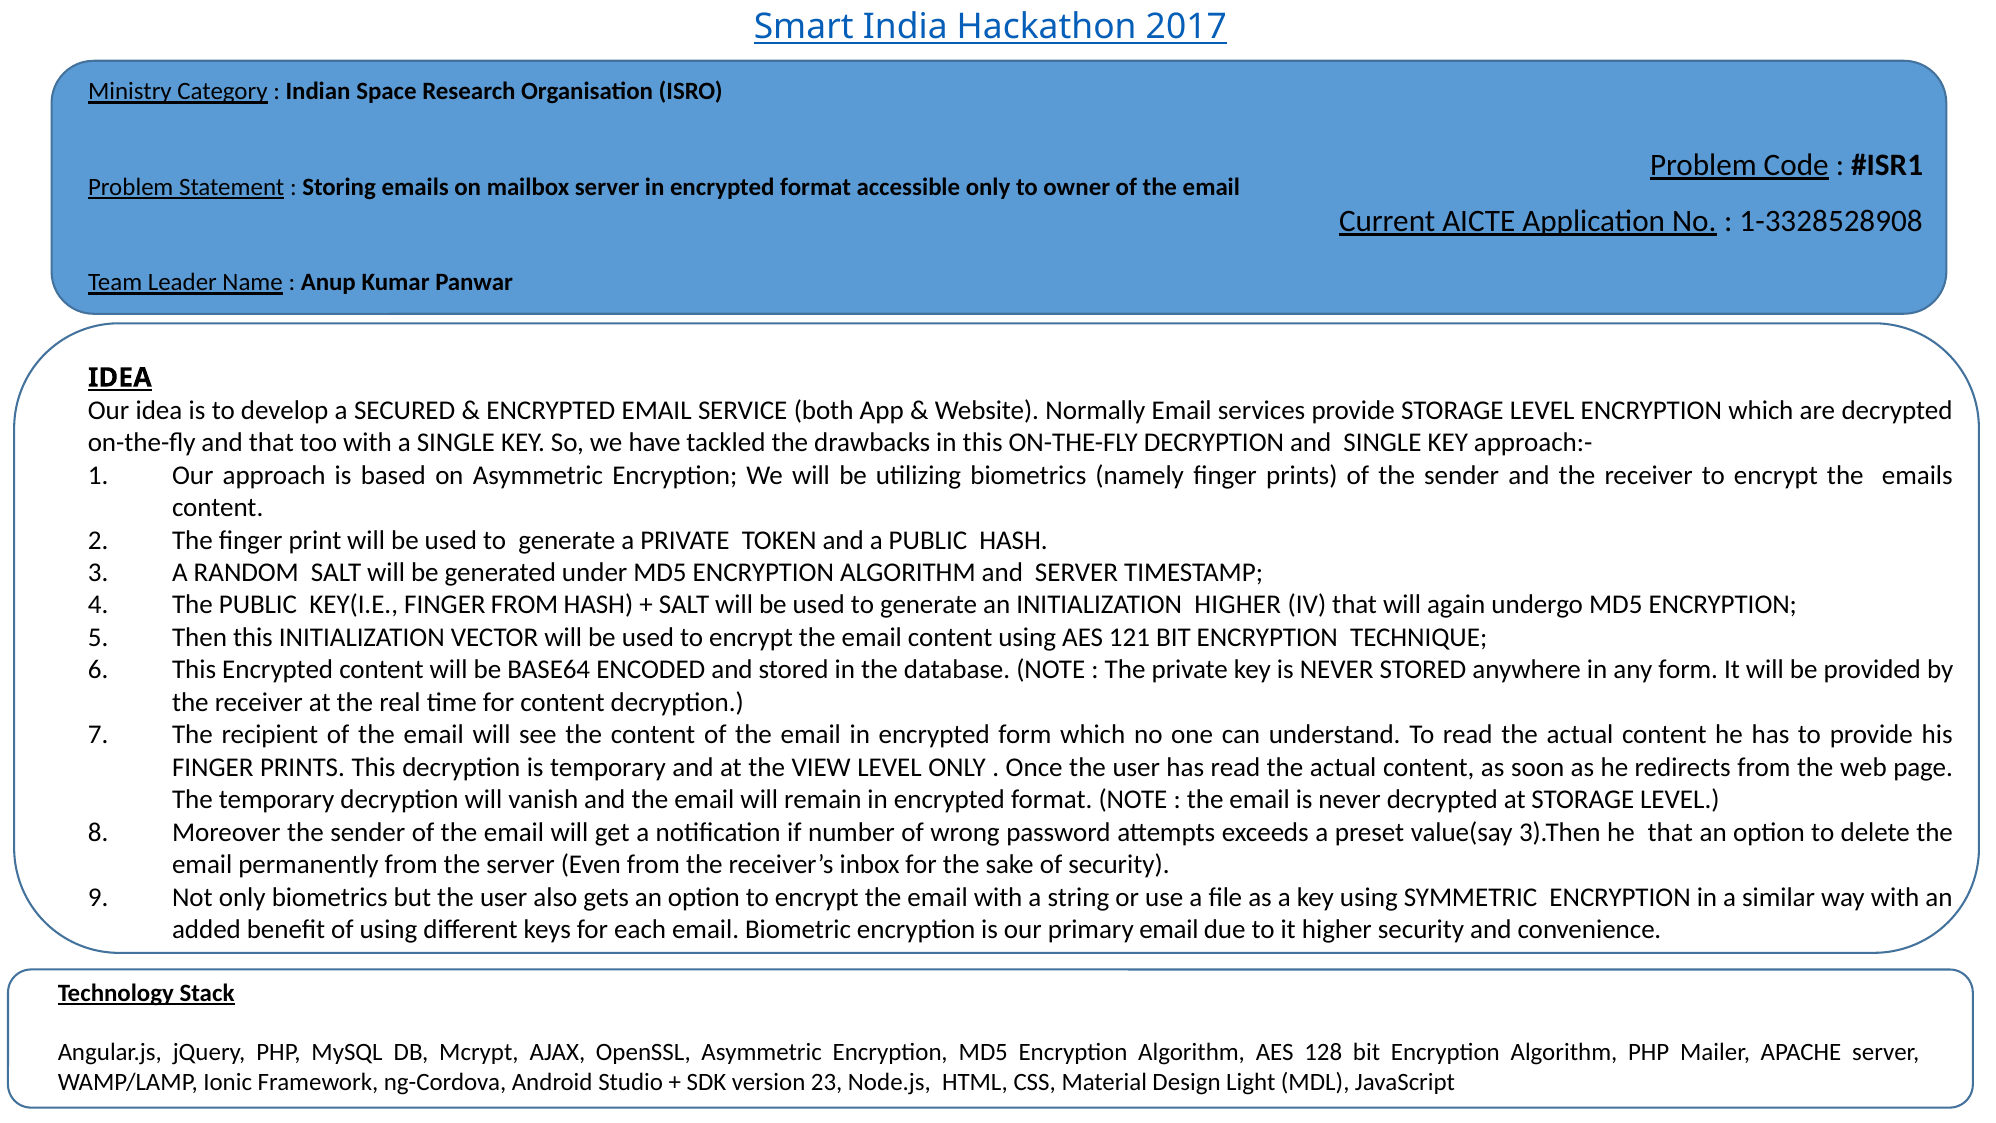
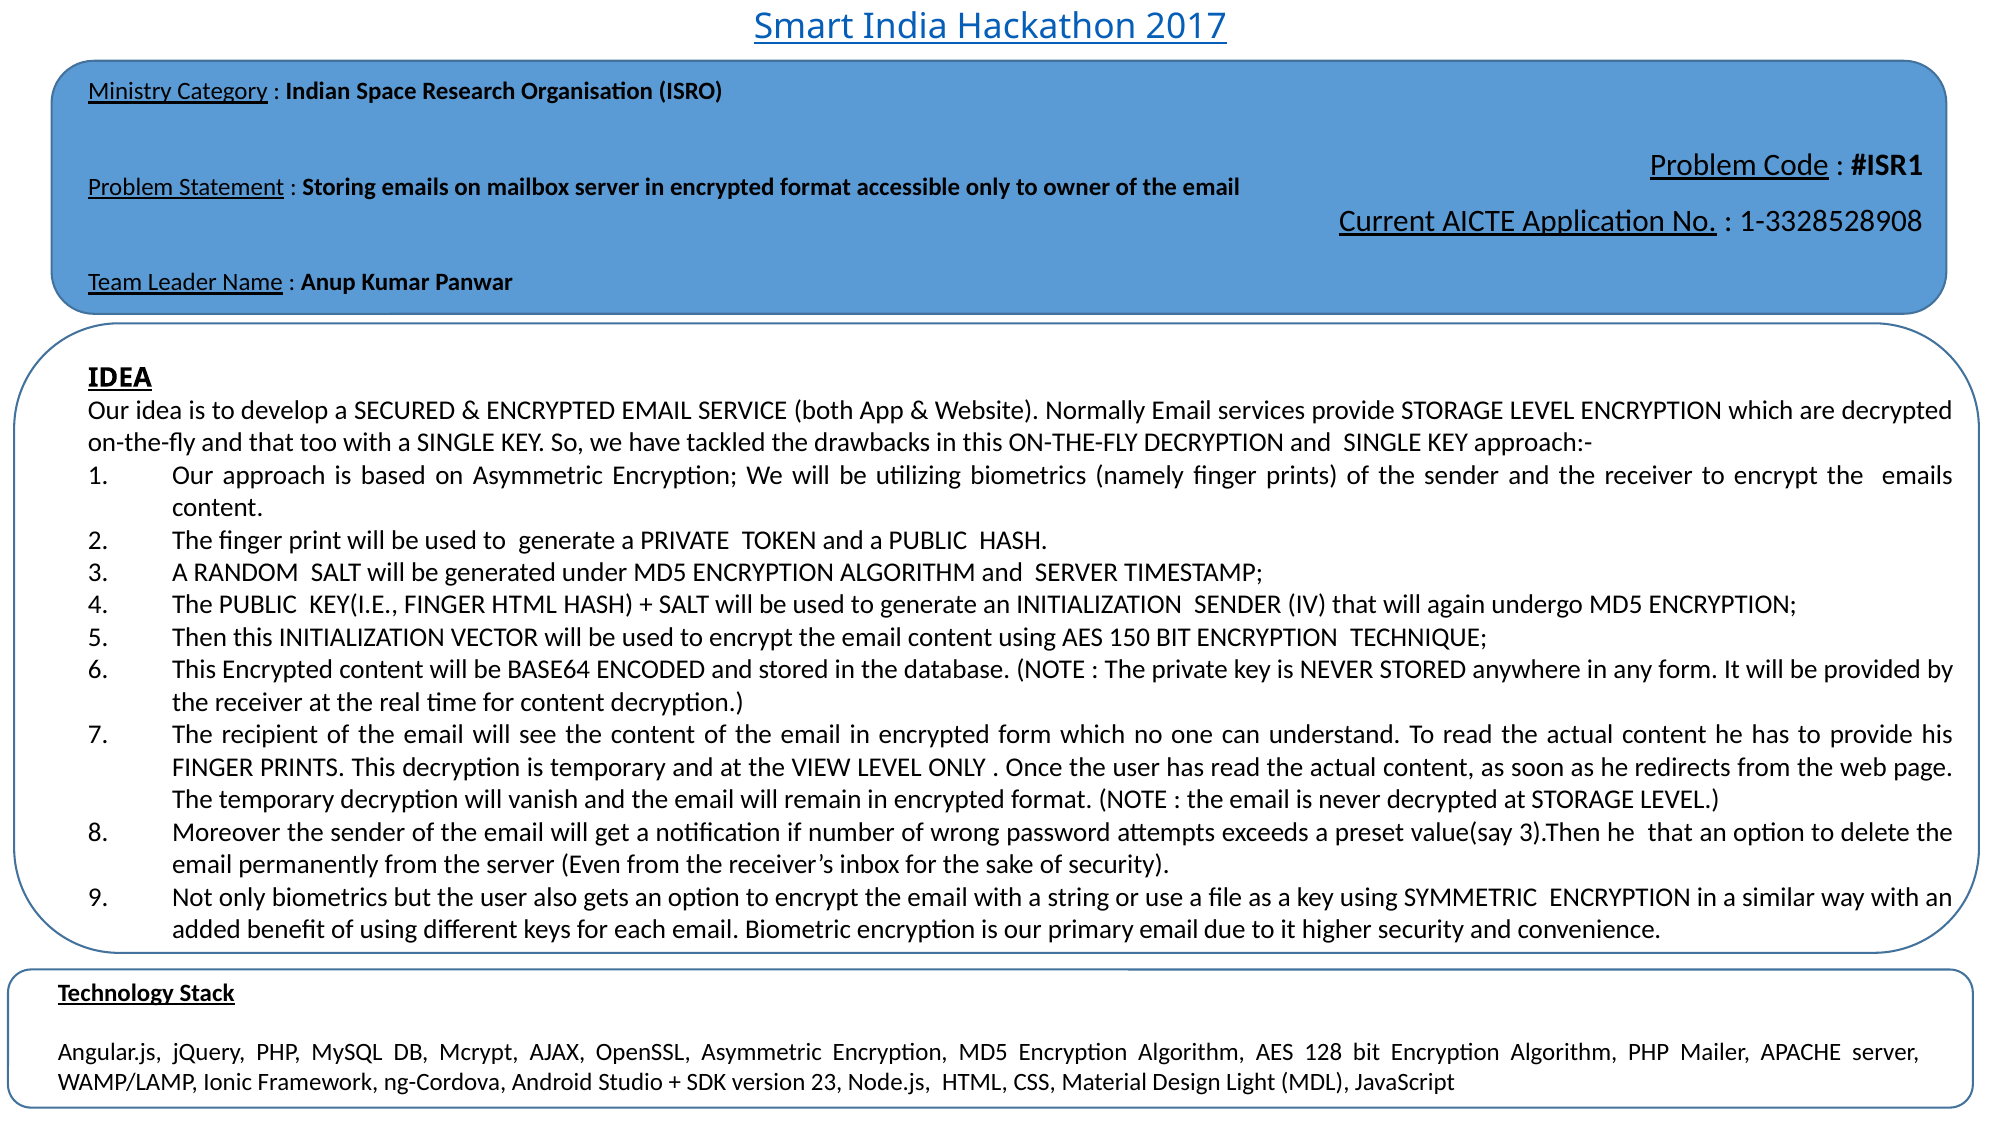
FINGER FROM: FROM -> HTML
INITIALIZATION HIGHER: HIGHER -> SENDER
121: 121 -> 150
